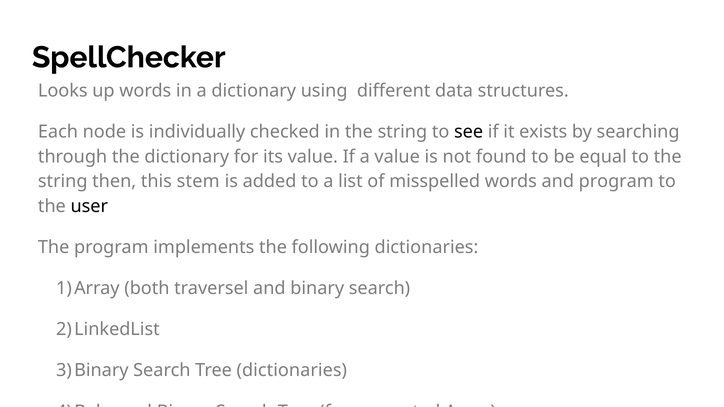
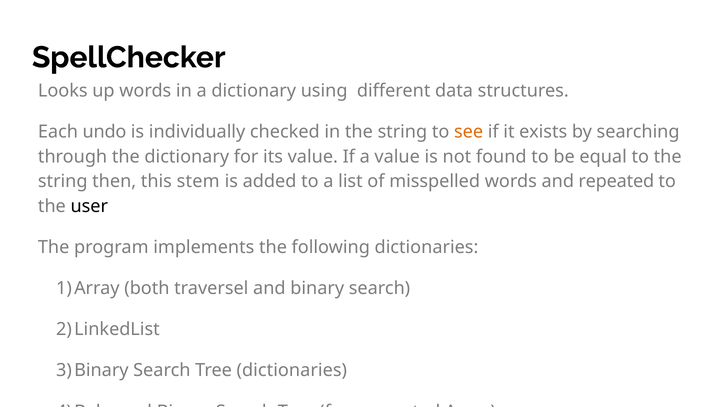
node: node -> undo
see colour: black -> orange
and program: program -> repeated
